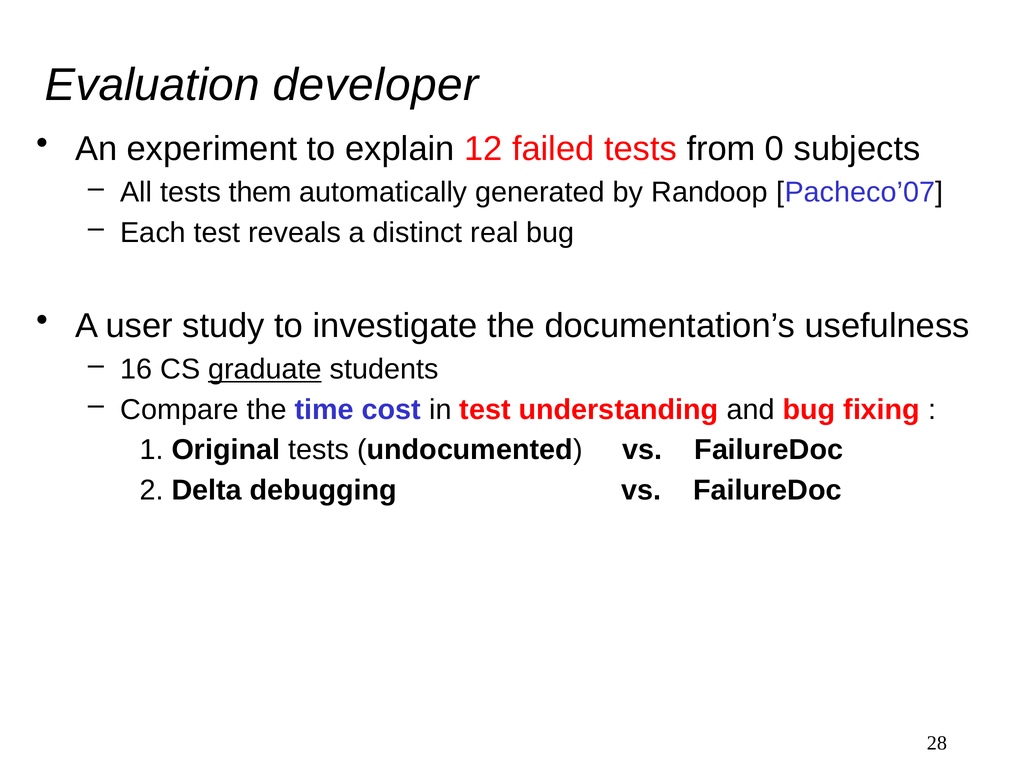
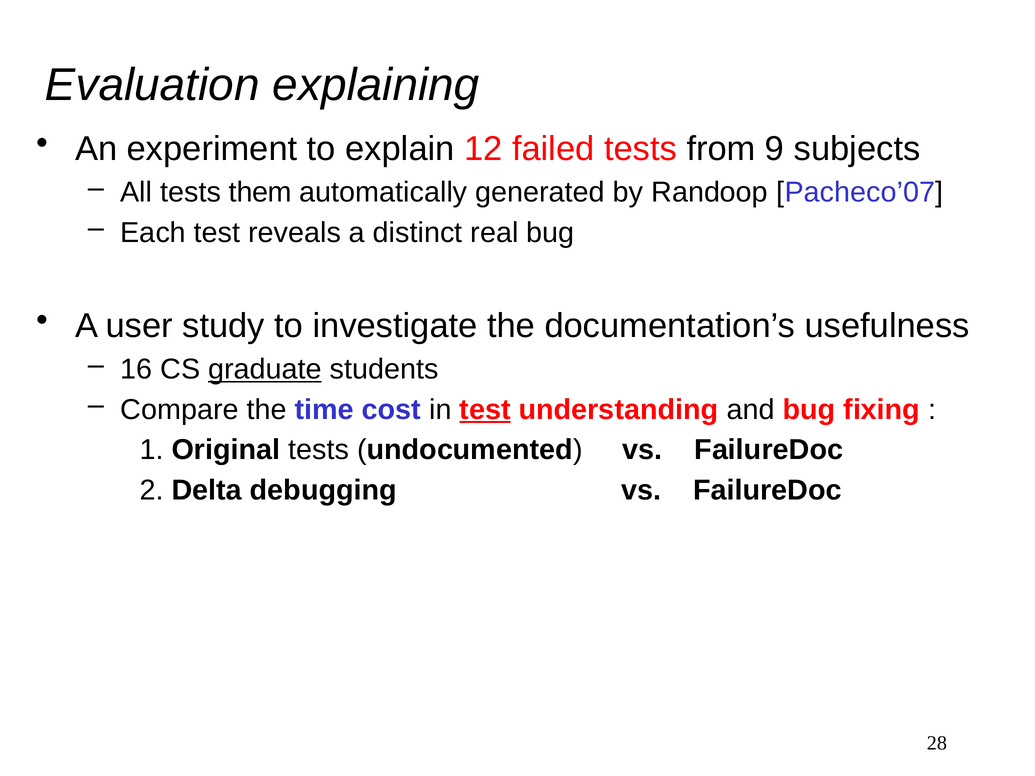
developer: developer -> explaining
0: 0 -> 9
test at (485, 410) underline: none -> present
